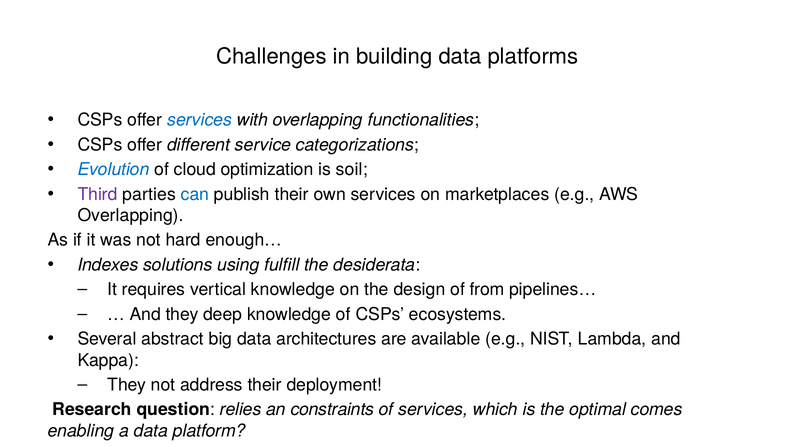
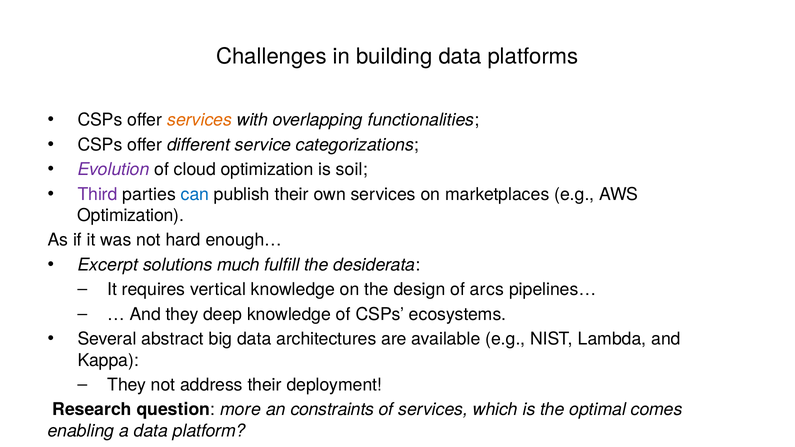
services at (200, 120) colour: blue -> orange
Evolution colour: blue -> purple
Overlapping at (131, 216): Overlapping -> Optimization
Indexes: Indexes -> Excerpt
using: using -> much
from: from -> arcs
relies: relies -> more
